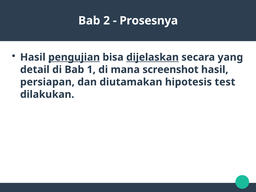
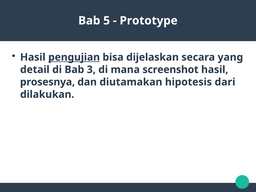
2: 2 -> 5
Prosesnya: Prosesnya -> Prototype
dijelaskan underline: present -> none
1: 1 -> 3
persiapan: persiapan -> prosesnya
test: test -> dari
